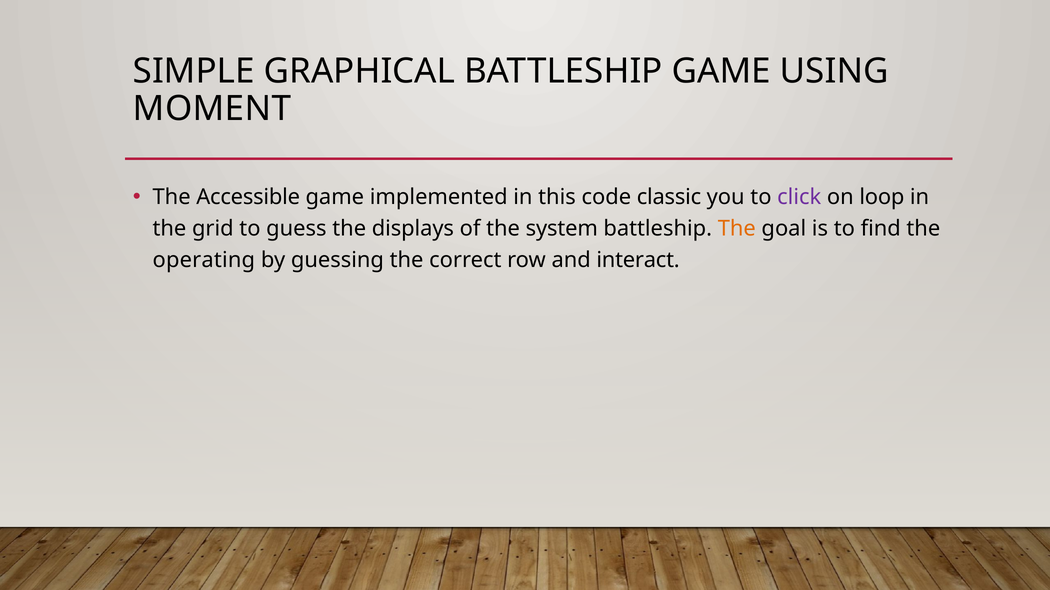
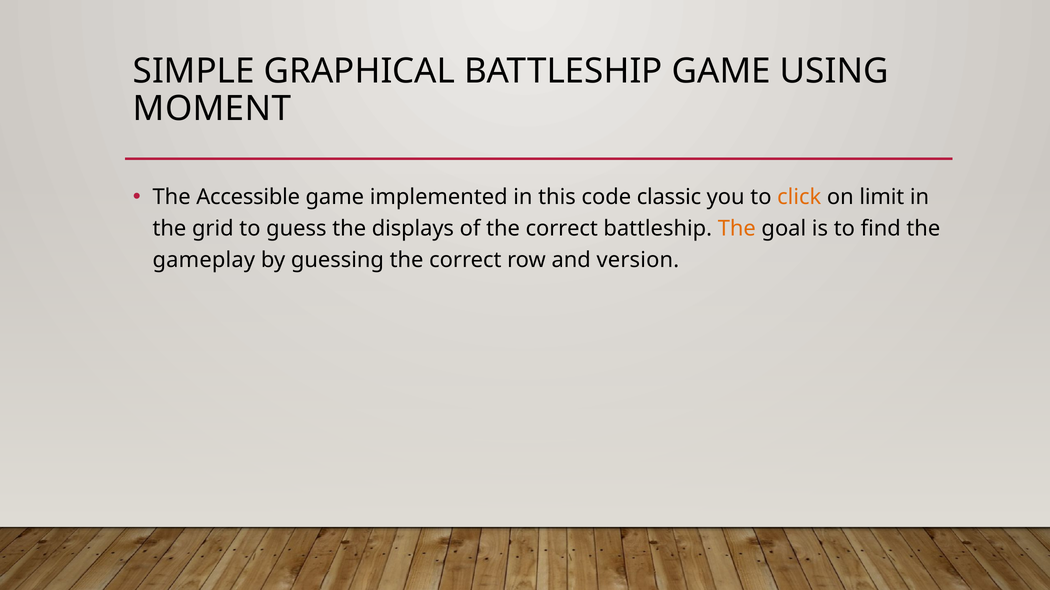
click colour: purple -> orange
loop: loop -> limit
of the system: system -> correct
operating: operating -> gameplay
interact: interact -> version
